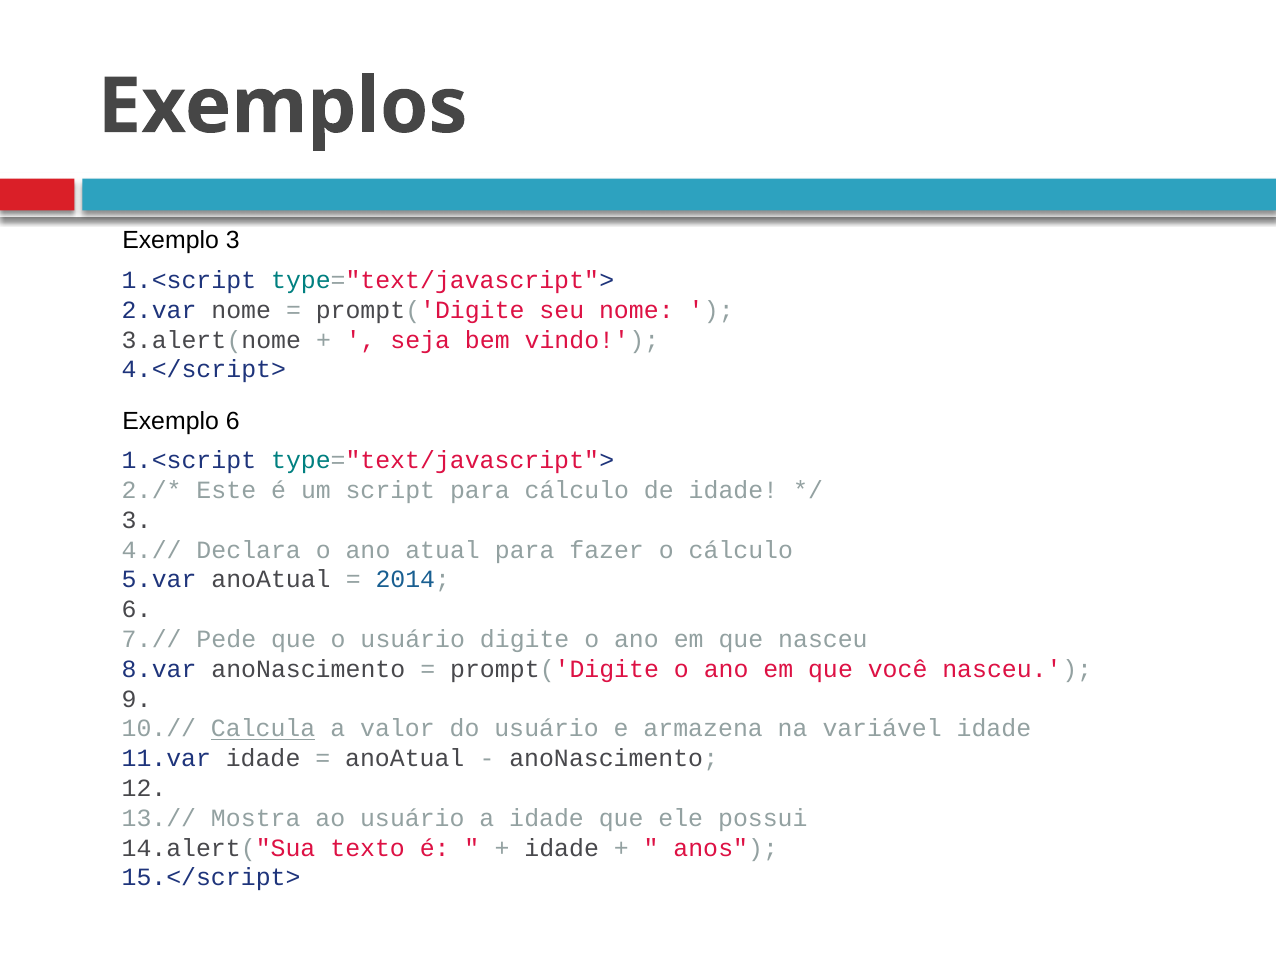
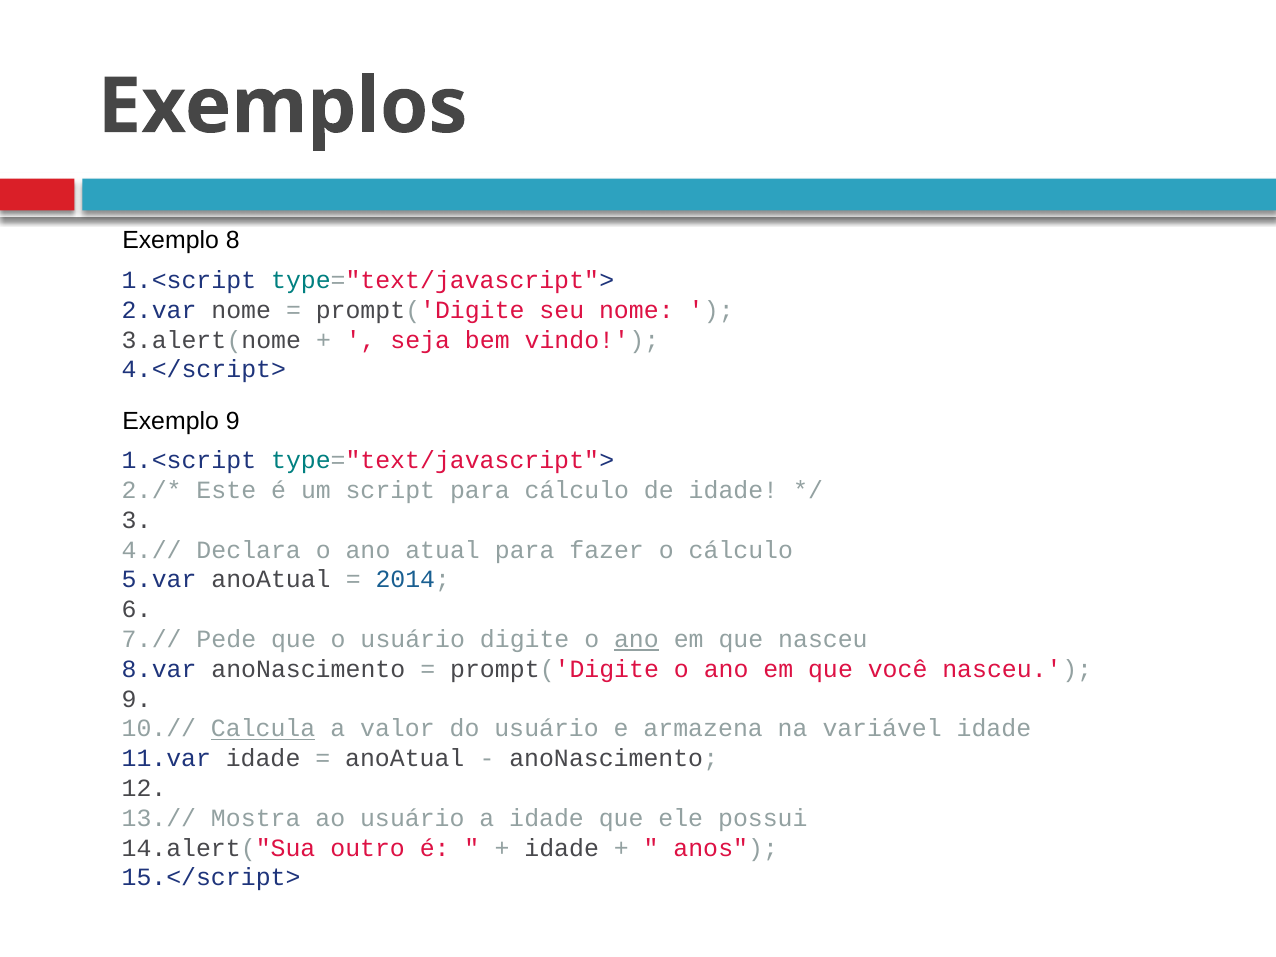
Exemplo 3: 3 -> 8
Exemplo 6: 6 -> 9
ano at (636, 639) underline: none -> present
texto: texto -> outro
